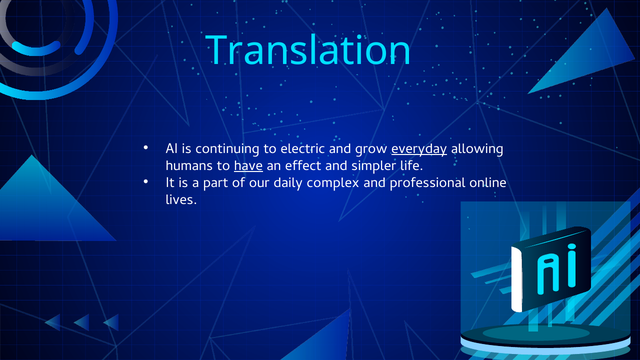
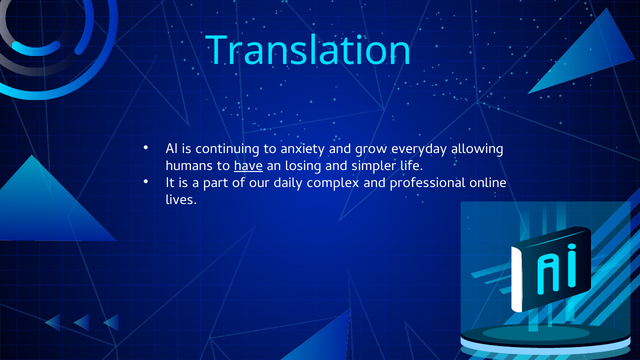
electric: electric -> anxiety
everyday underline: present -> none
effect: effect -> losing
